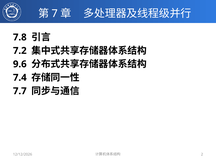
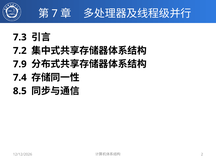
7.8: 7.8 -> 7.3
9.6: 9.6 -> 7.9
7.7: 7.7 -> 8.5
